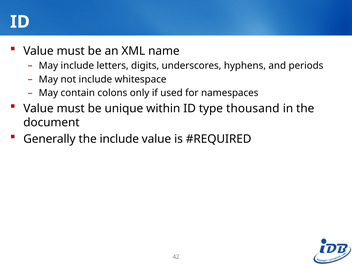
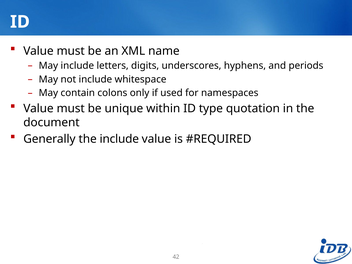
thousand: thousand -> quotation
